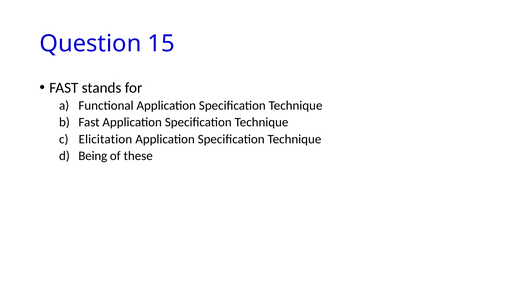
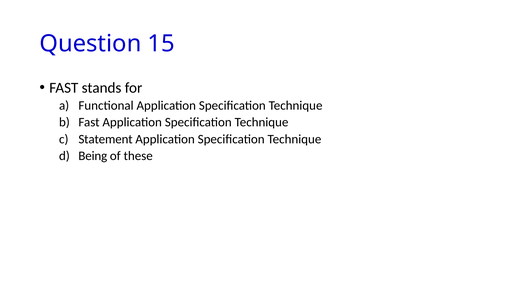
Elicitation: Elicitation -> Statement
